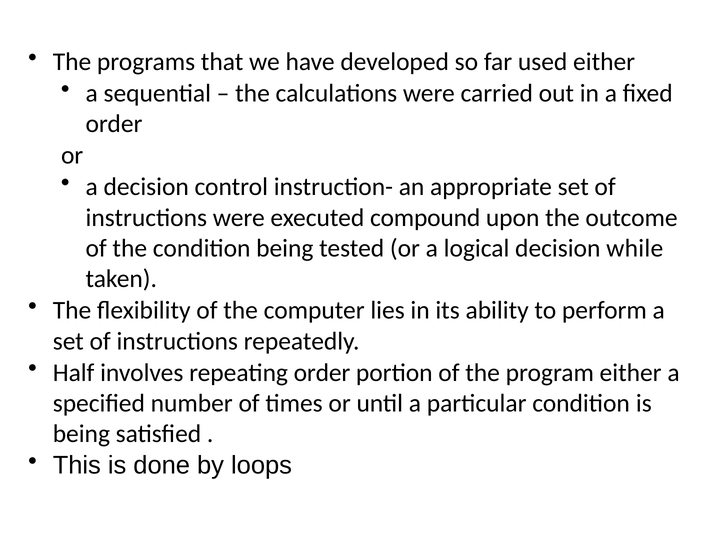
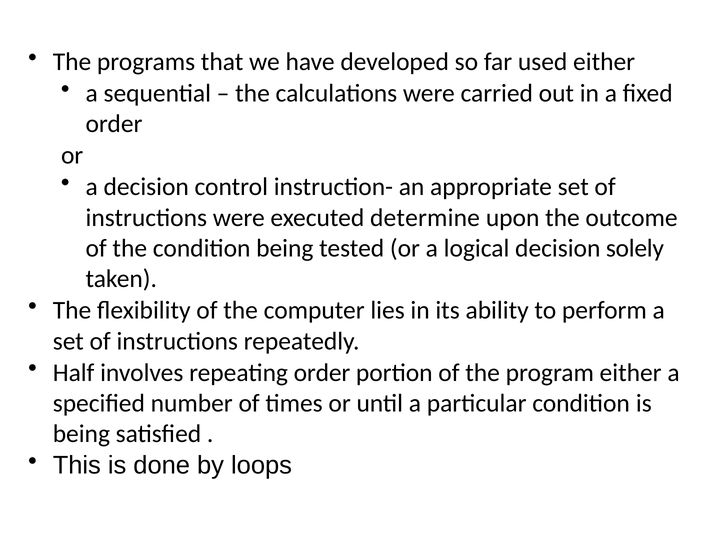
compound: compound -> determine
while: while -> solely
